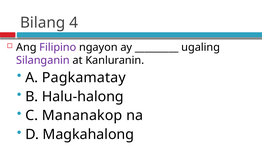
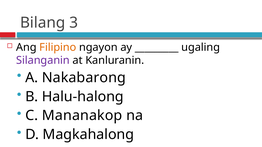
4: 4 -> 3
Filipino colour: purple -> orange
Pagkamatay: Pagkamatay -> Nakabarong
